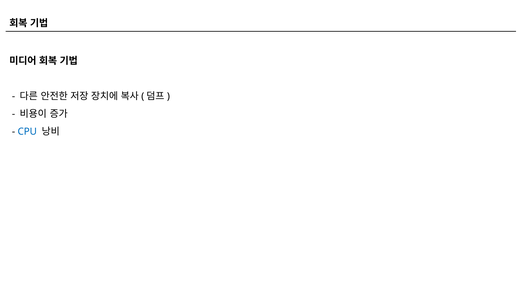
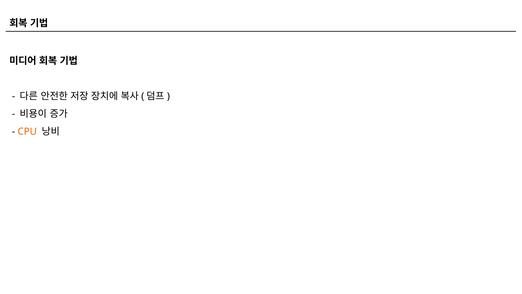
CPU colour: blue -> orange
